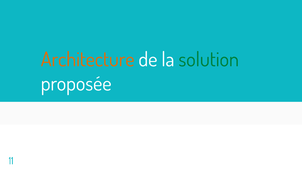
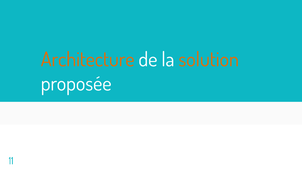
solution colour: green -> orange
